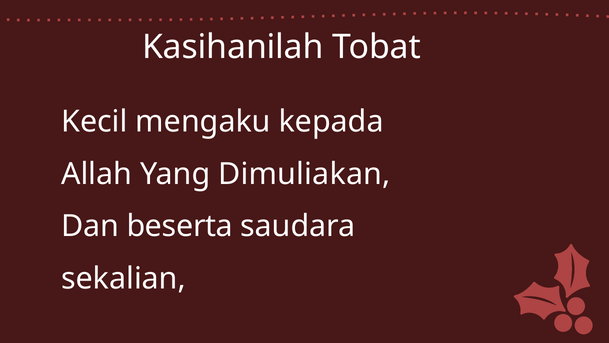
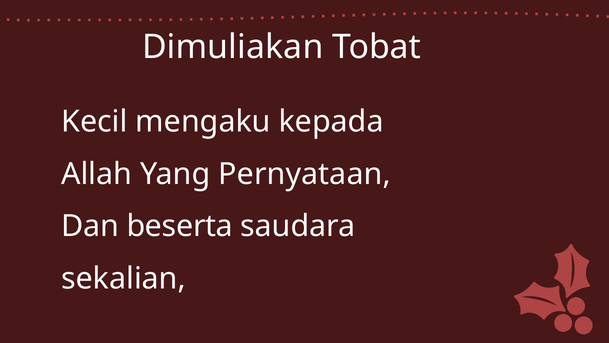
Kasihanilah: Kasihanilah -> Dimuliakan
Dimuliakan: Dimuliakan -> Pernyataan
